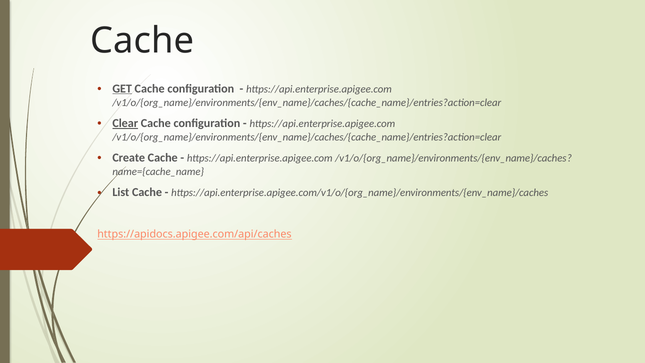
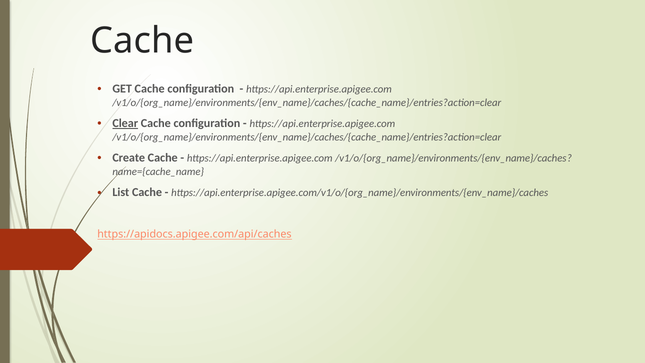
GET underline: present -> none
